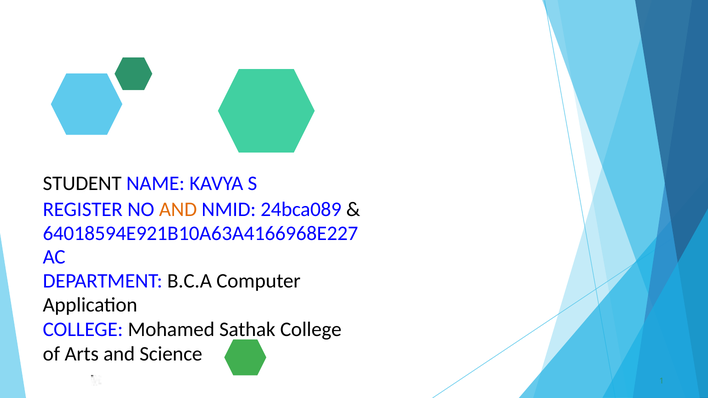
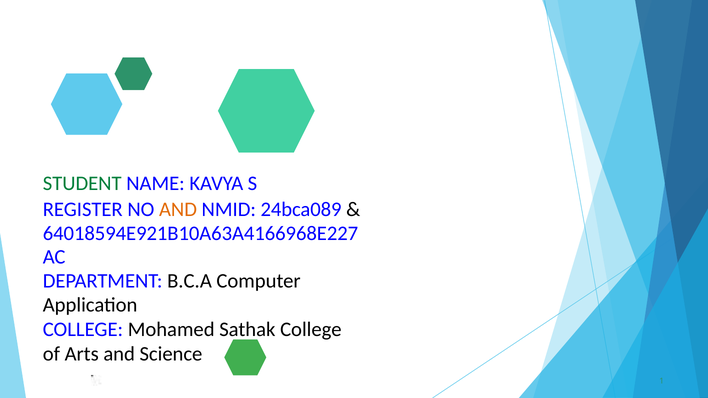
STUDENT colour: black -> green
